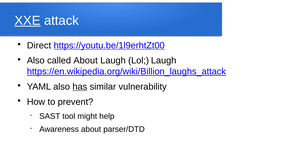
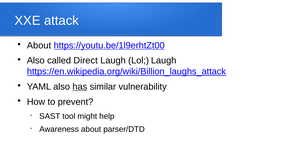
XXE underline: present -> none
Direct at (39, 45): Direct -> About
called About: About -> Direct
